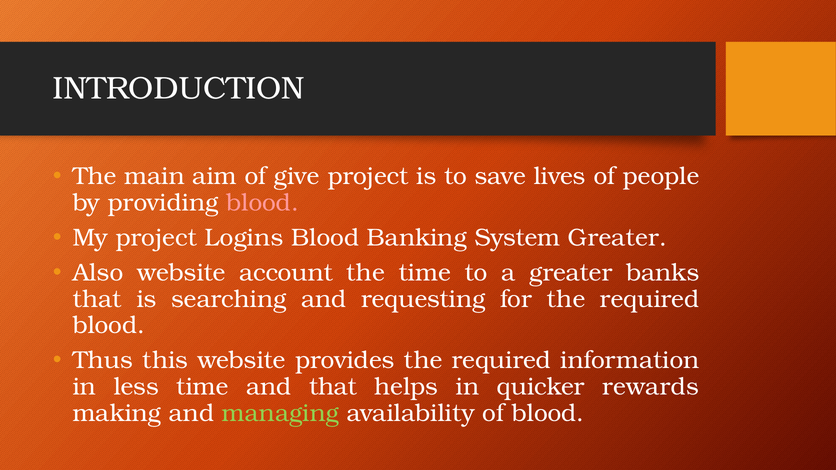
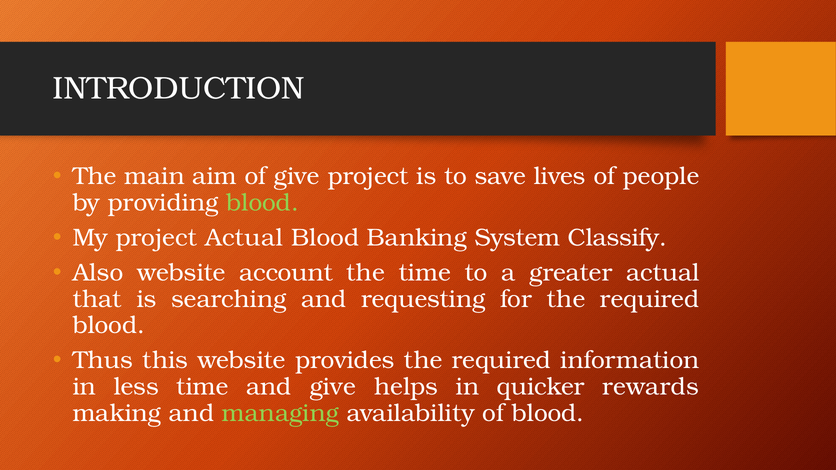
blood at (263, 203) colour: pink -> light green
project Logins: Logins -> Actual
System Greater: Greater -> Classify
greater banks: banks -> actual
and that: that -> give
